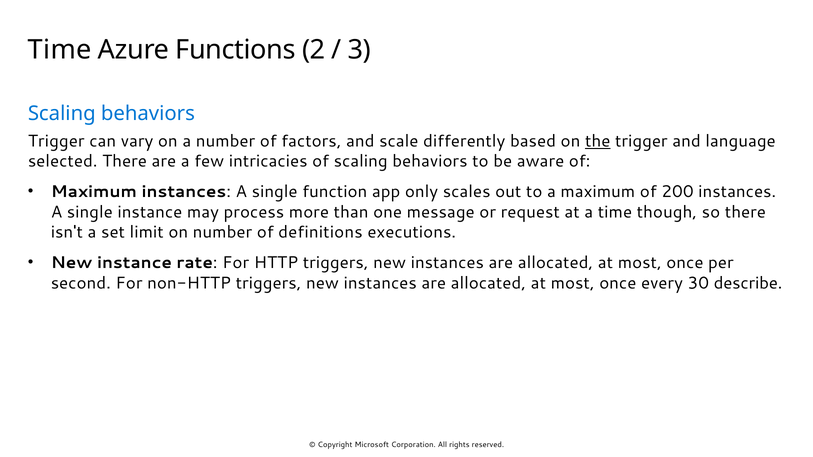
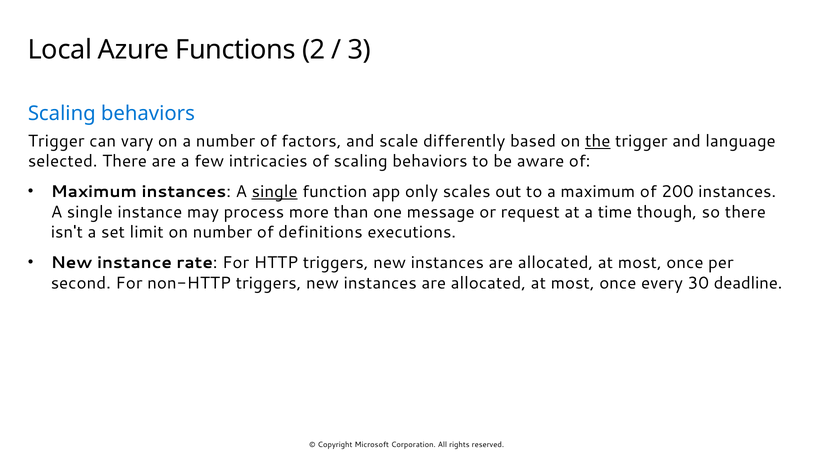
Time at (60, 50): Time -> Local
single at (275, 192) underline: none -> present
describe: describe -> deadline
